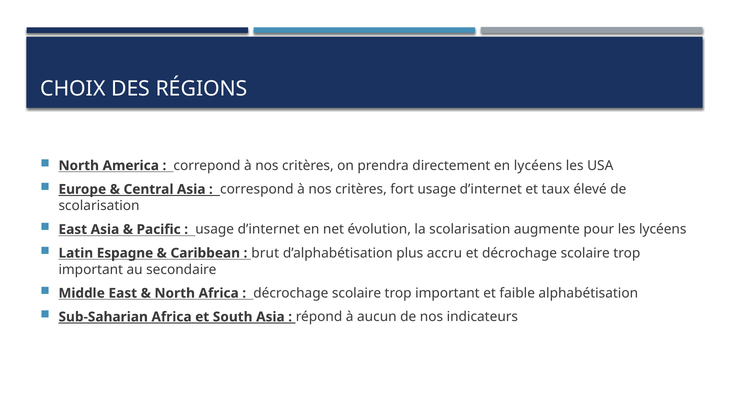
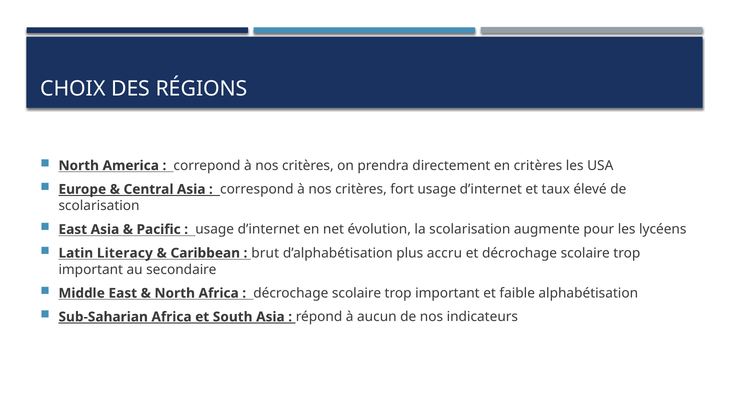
en lycéens: lycéens -> critères
Espagne: Espagne -> Literacy
